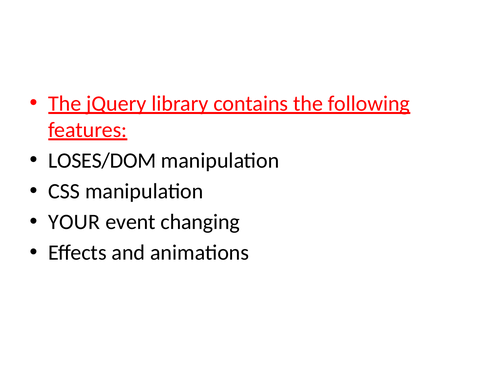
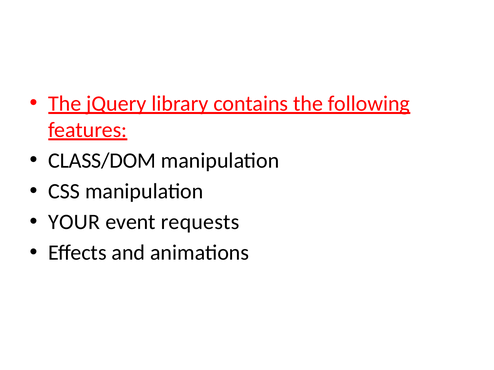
LOSES/DOM: LOSES/DOM -> CLASS/DOM
changing: changing -> requests
